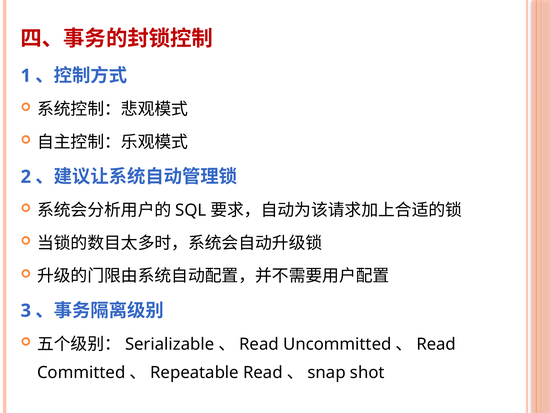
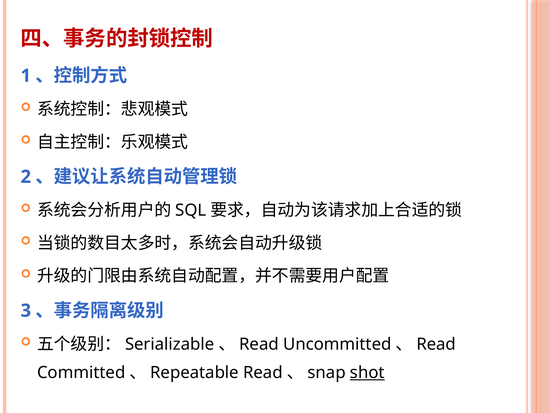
shot underline: none -> present
